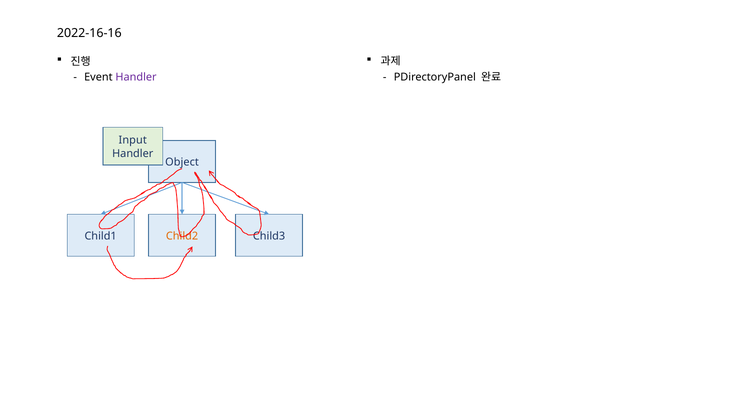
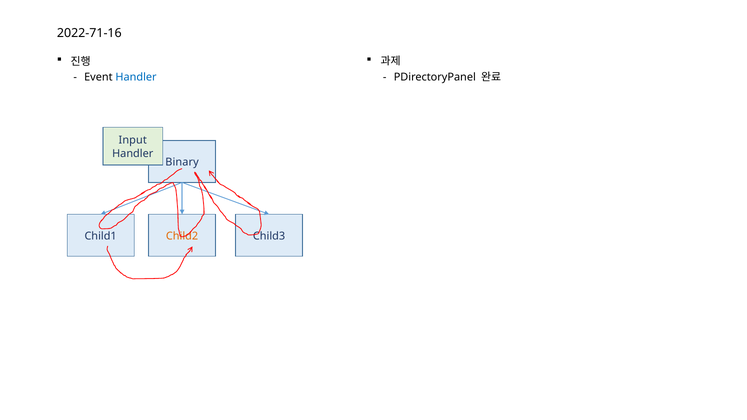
2022-16-16: 2022-16-16 -> 2022-71-16
Handler at (136, 77) colour: purple -> blue
Object: Object -> Binary
